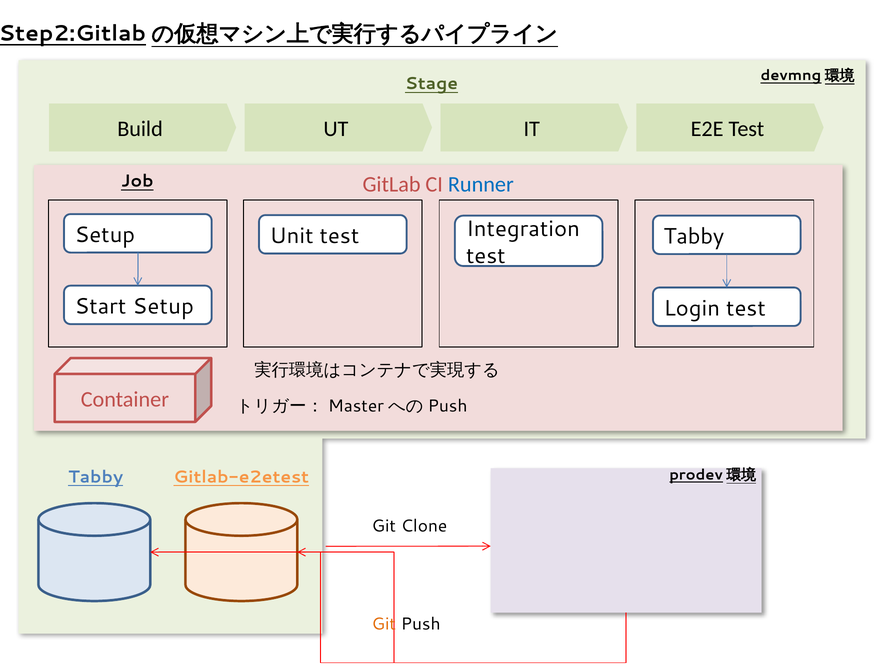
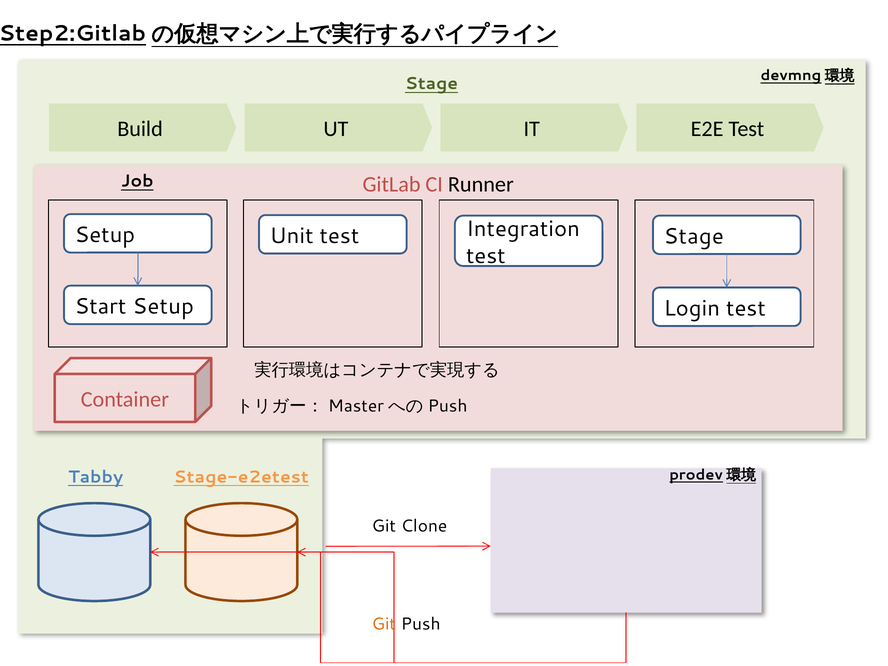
Runner colour: blue -> black
Tabby at (694, 236): Tabby -> Stage
Gitlab-e2etest: Gitlab-e2etest -> Stage-e2etest
